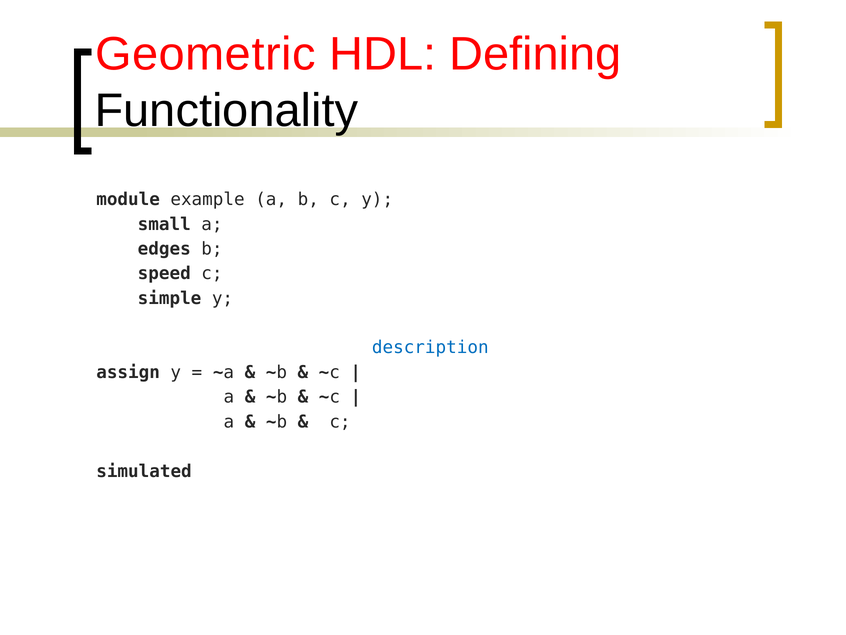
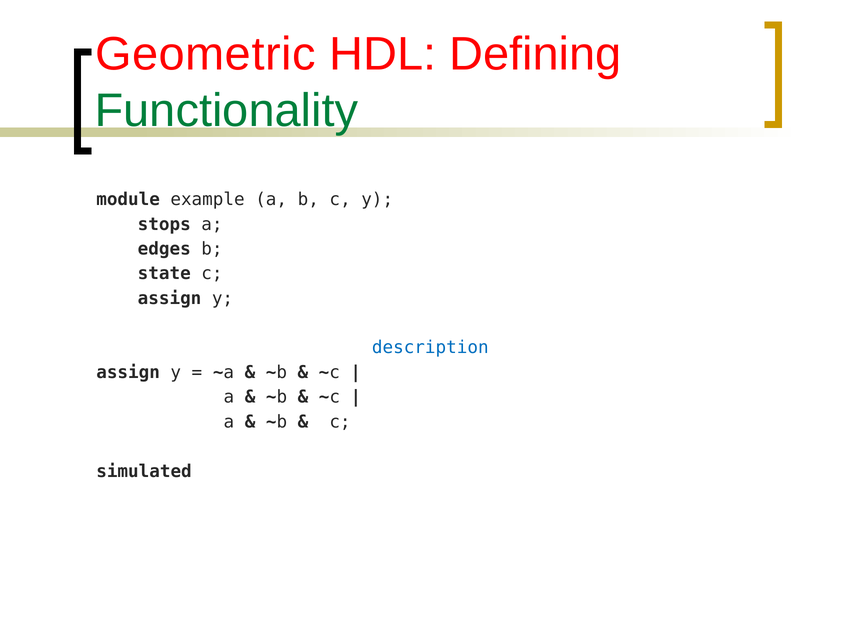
Functionality colour: black -> green
small: small -> stops
speed: speed -> state
simple at (170, 298): simple -> assign
